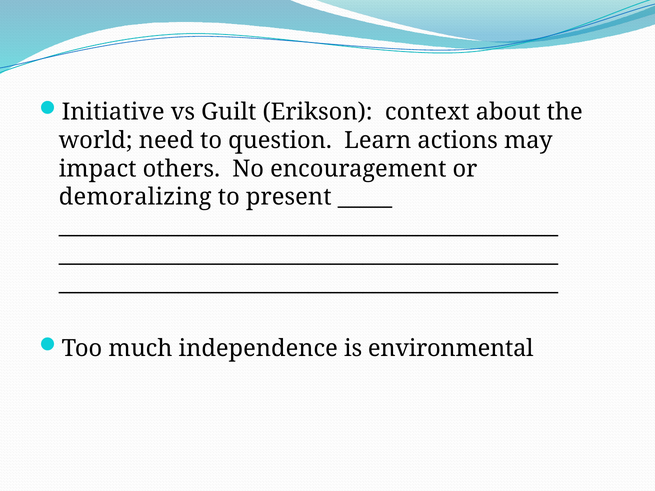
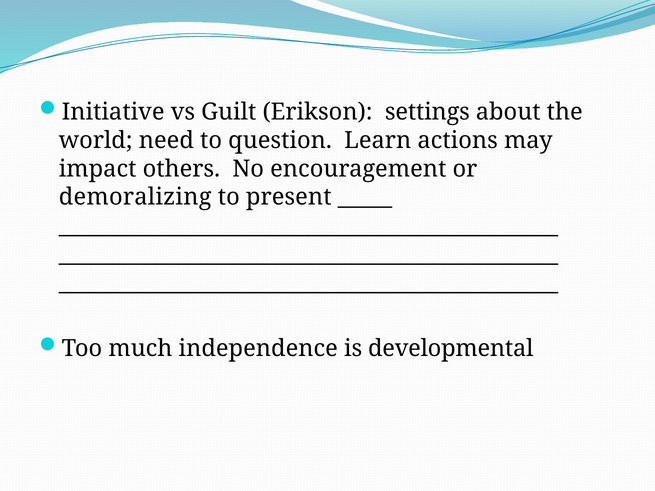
context: context -> settings
environmental: environmental -> developmental
